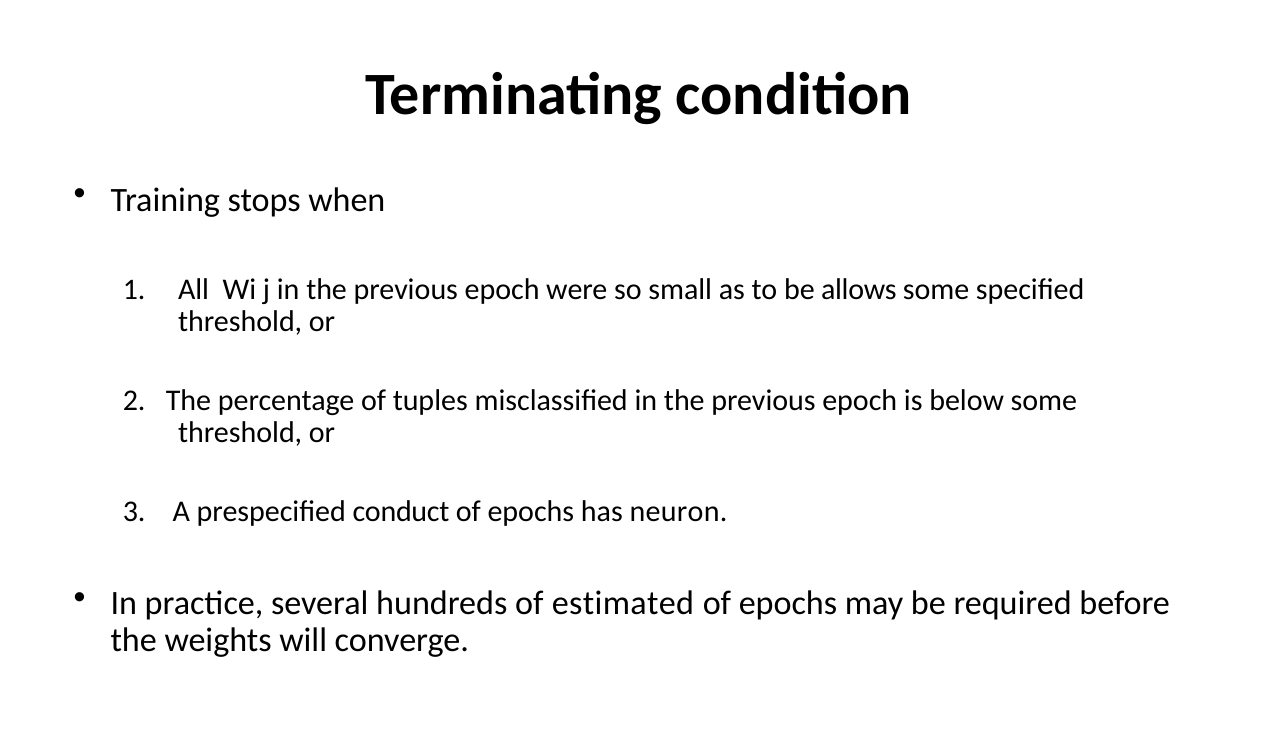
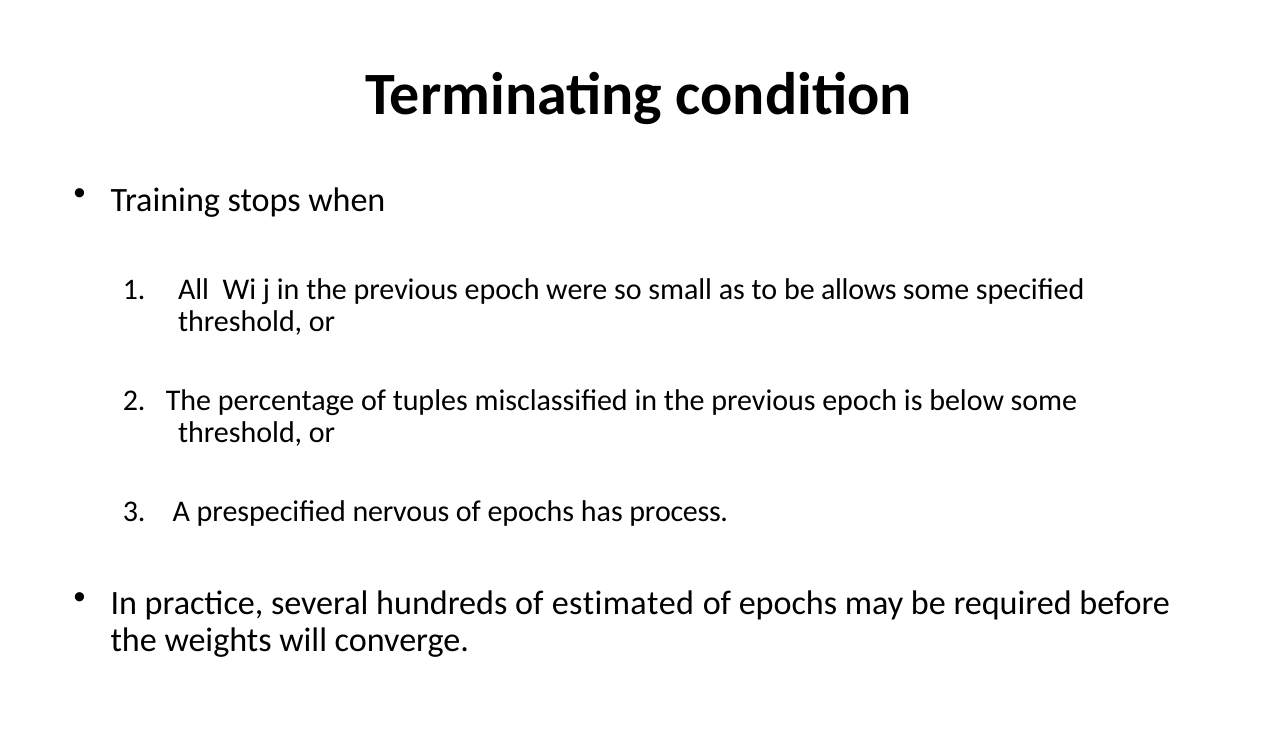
conduct: conduct -> nervous
neuron: neuron -> process
